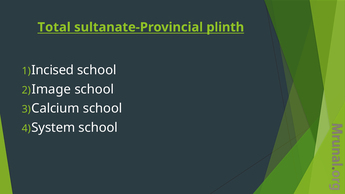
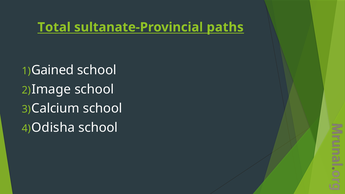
plinth: plinth -> paths
Incised: Incised -> Gained
System: System -> Odisha
